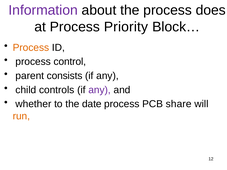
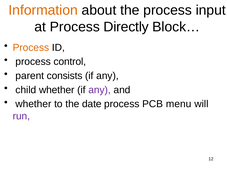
Information colour: purple -> orange
does: does -> input
Priority: Priority -> Directly
child controls: controls -> whether
share: share -> menu
run colour: orange -> purple
